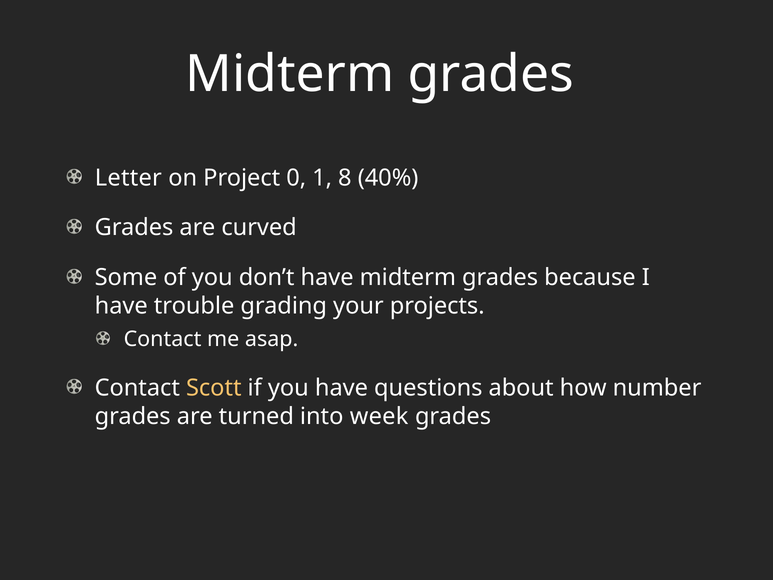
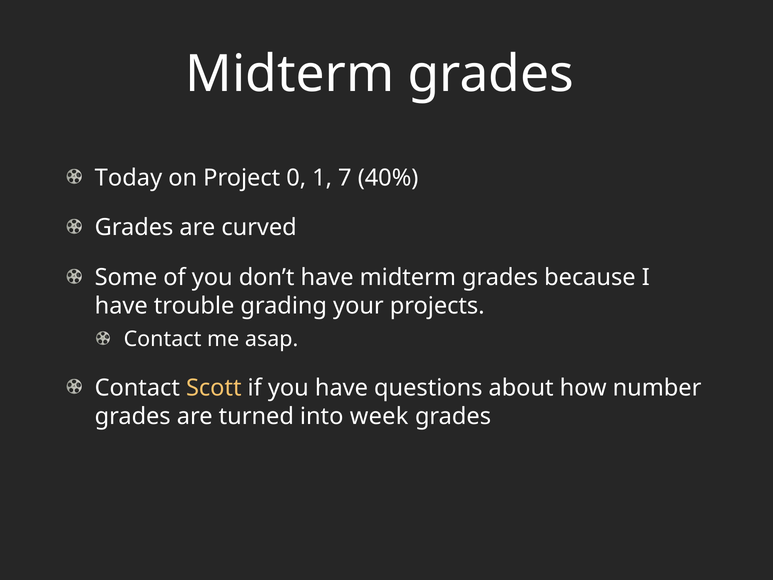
Letter: Letter -> Today
8: 8 -> 7
